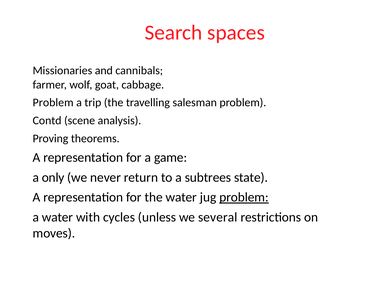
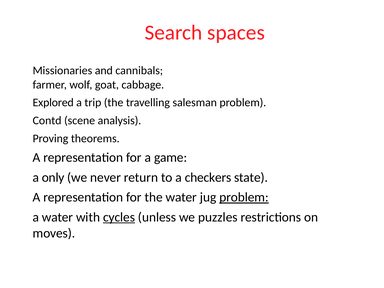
Problem at (53, 103): Problem -> Explored
subtrees: subtrees -> checkers
cycles underline: none -> present
several: several -> puzzles
